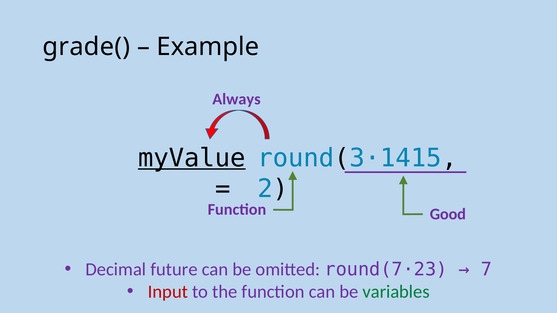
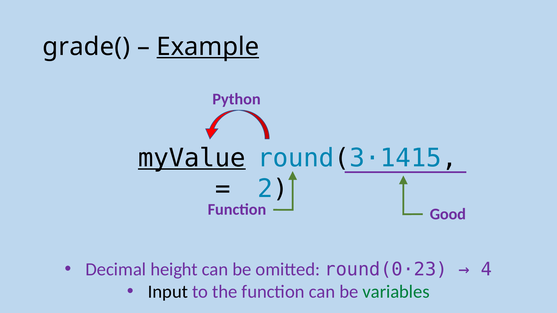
Example underline: none -> present
Always: Always -> Python
future: future -> height
round(7·23: round(7·23 -> round(0·23
7: 7 -> 4
Input colour: red -> black
